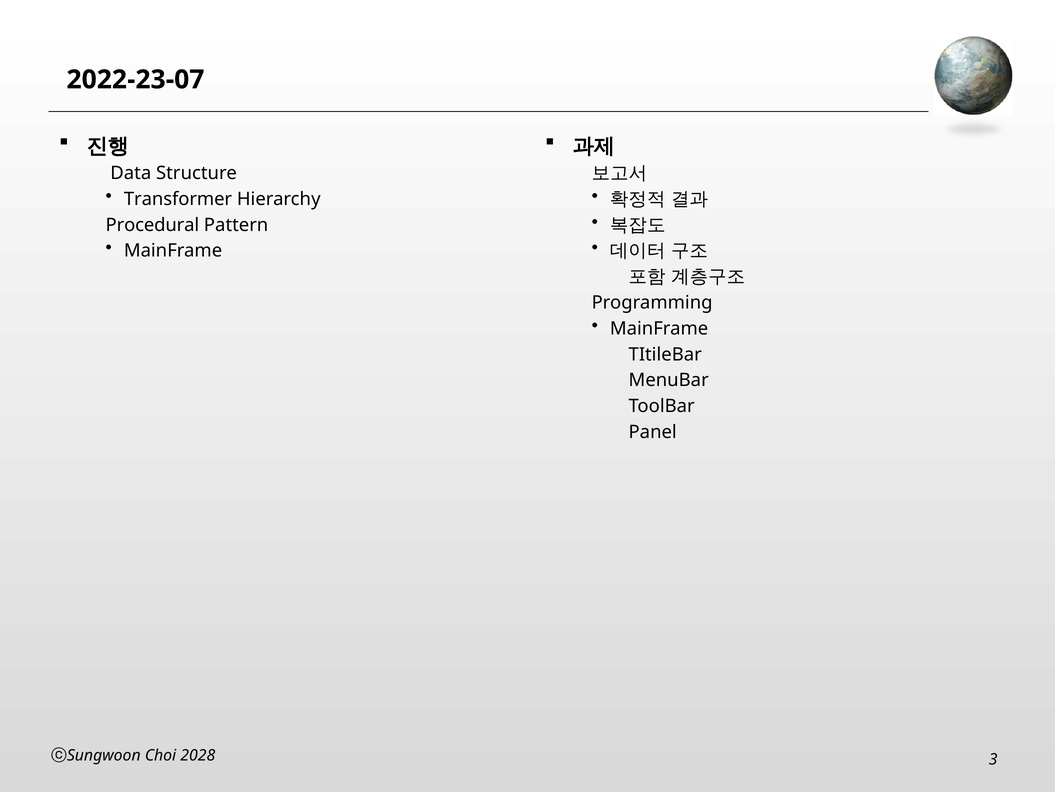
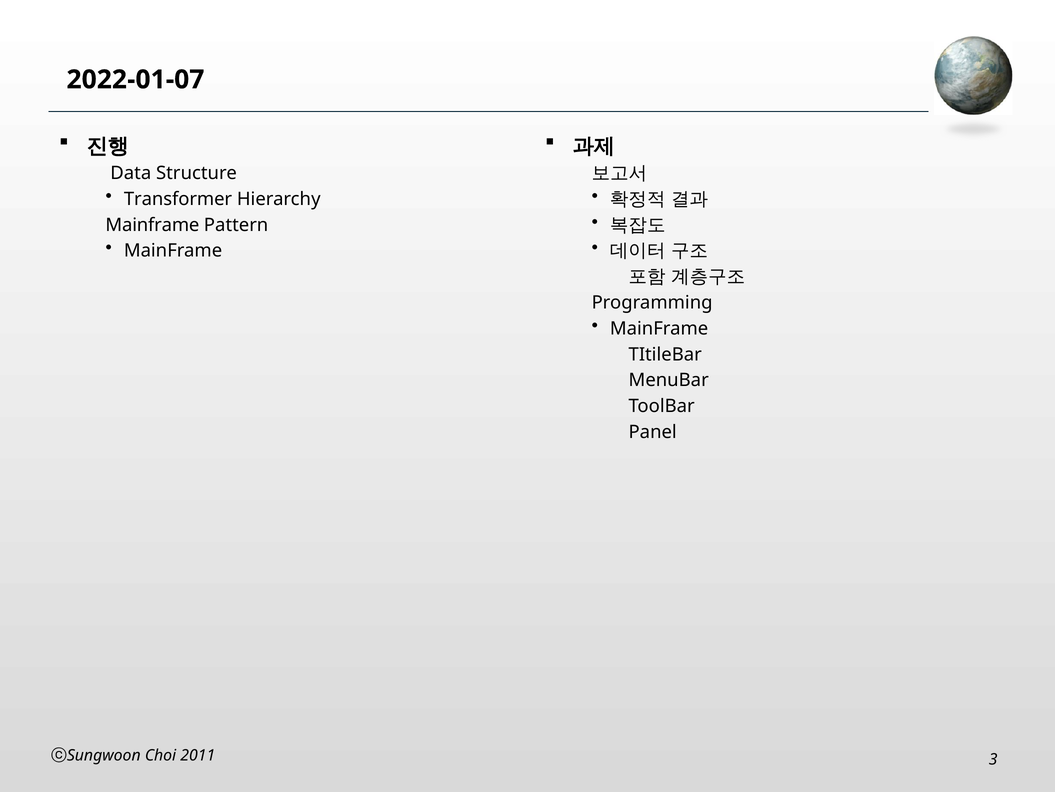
2022-23-07: 2022-23-07 -> 2022-01-07
Procedural at (152, 225): Procedural -> Mainframe
2028: 2028 -> 2011
